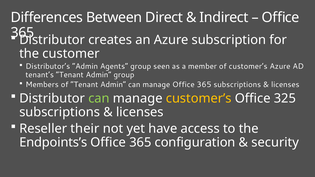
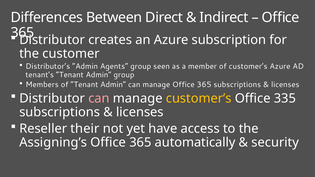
can at (99, 98) colour: light green -> pink
325: 325 -> 335
Endpoints’s: Endpoints’s -> Assigning’s
configuration: configuration -> automatically
